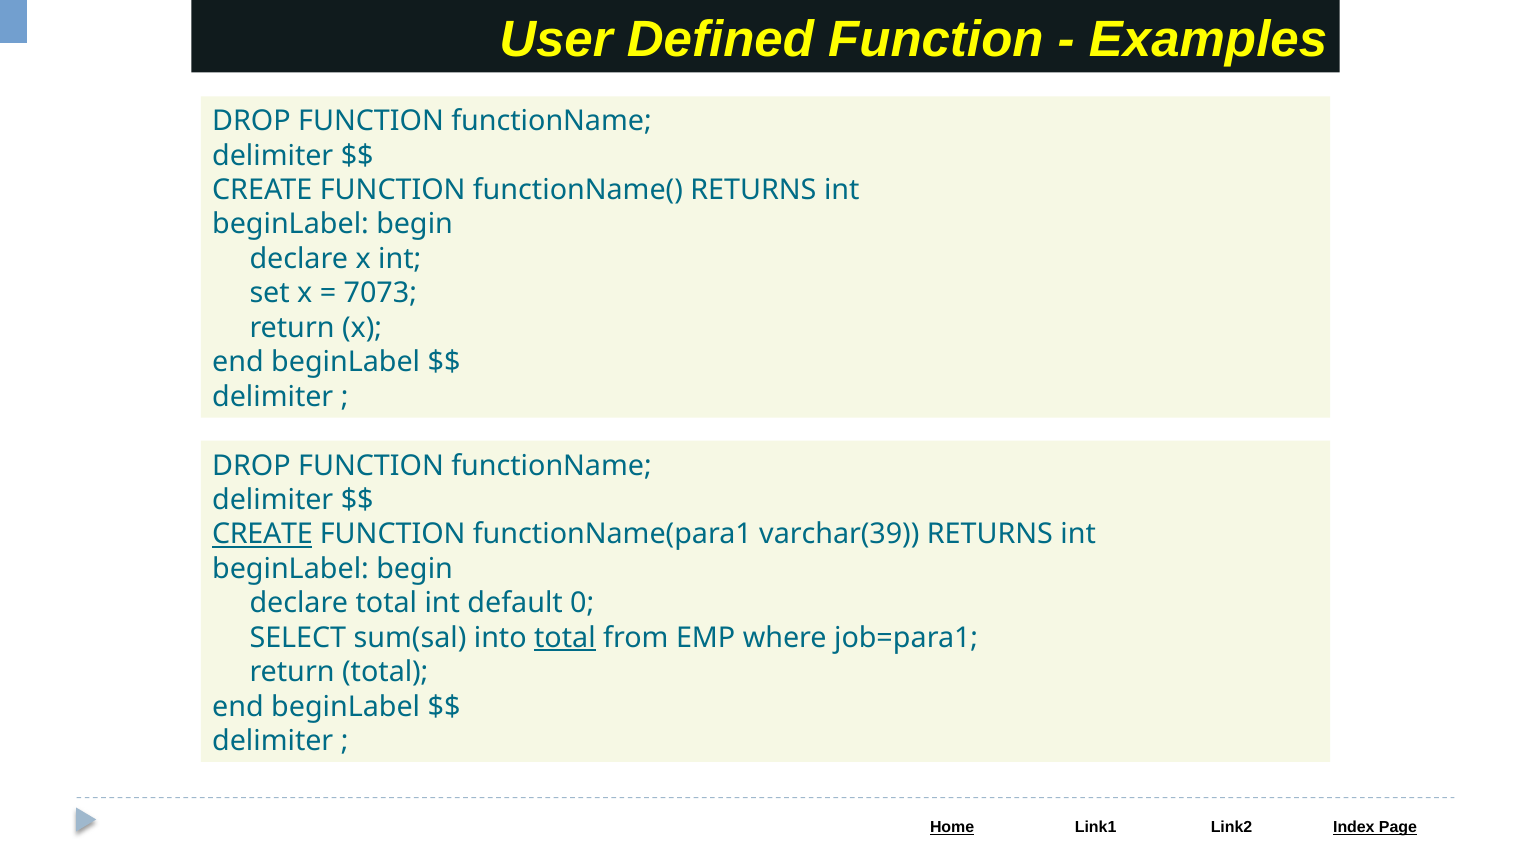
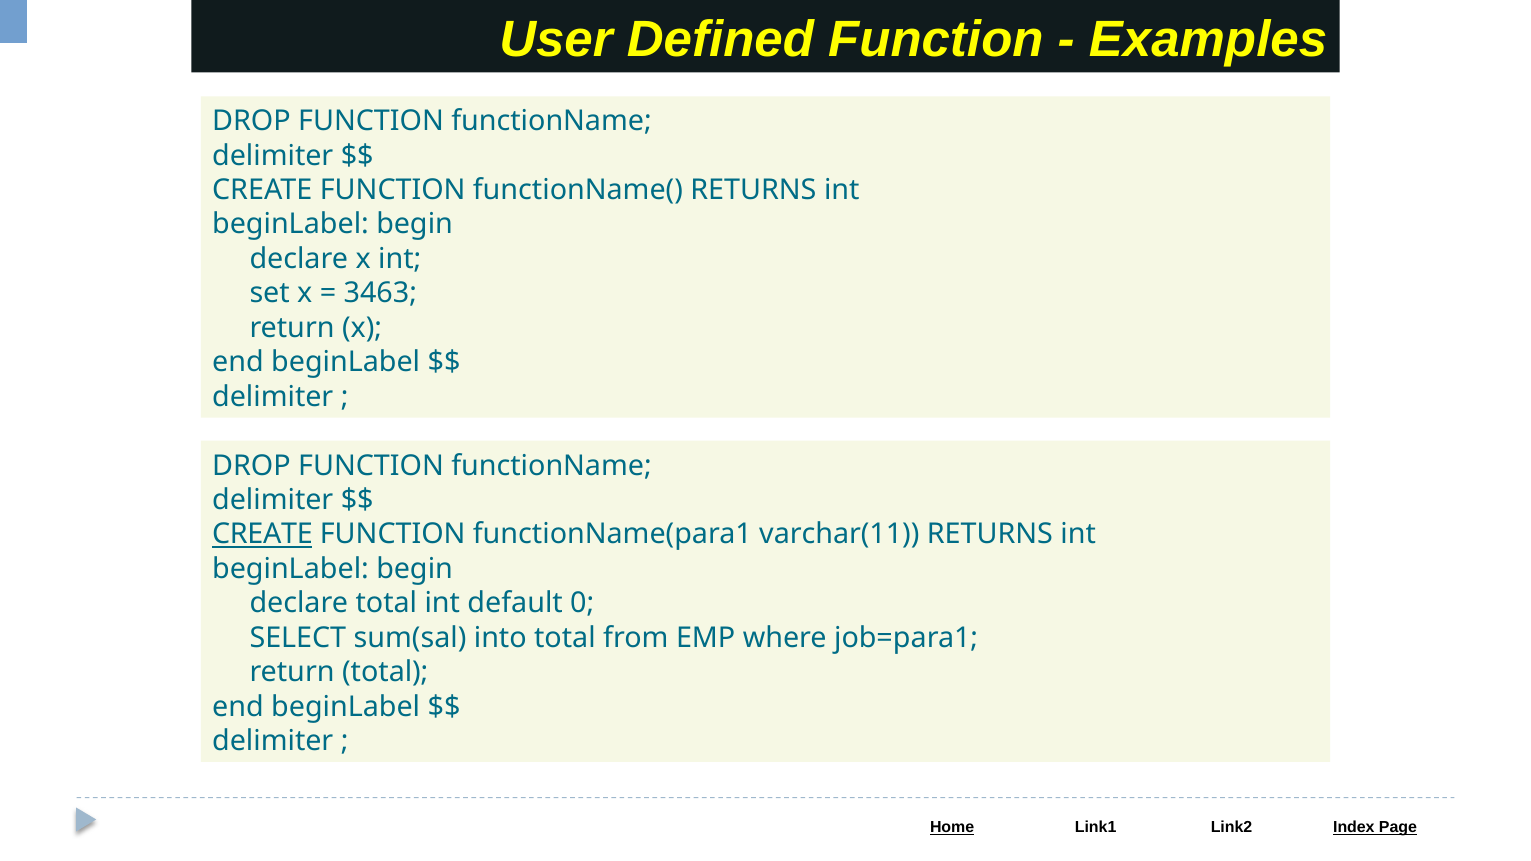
7073: 7073 -> 3463
varchar(39: varchar(39 -> varchar(11
total at (565, 638) underline: present -> none
